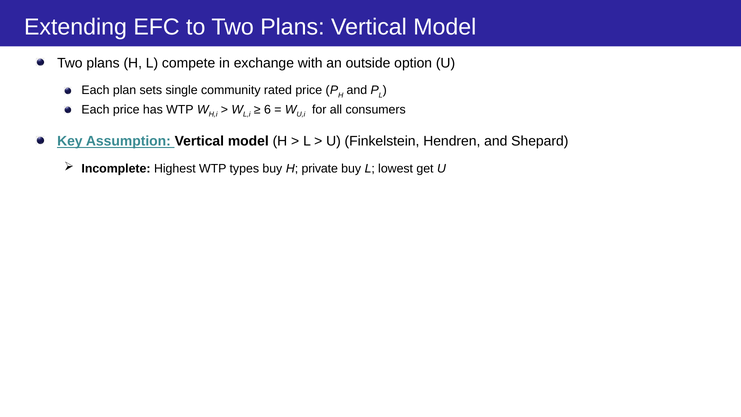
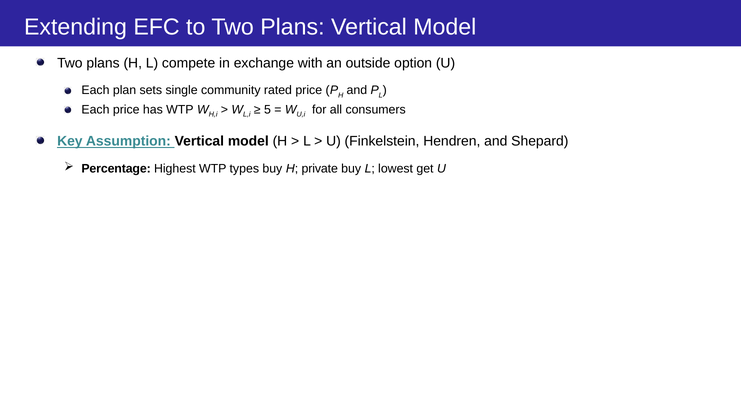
6: 6 -> 5
Incomplete: Incomplete -> Percentage
